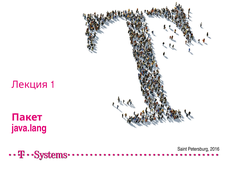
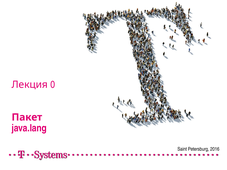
1: 1 -> 0
